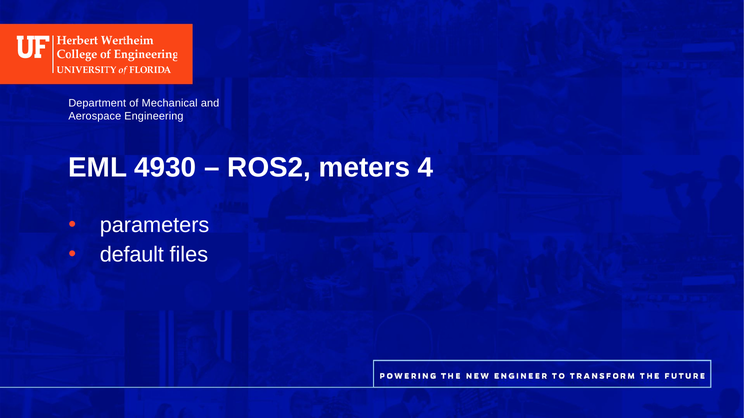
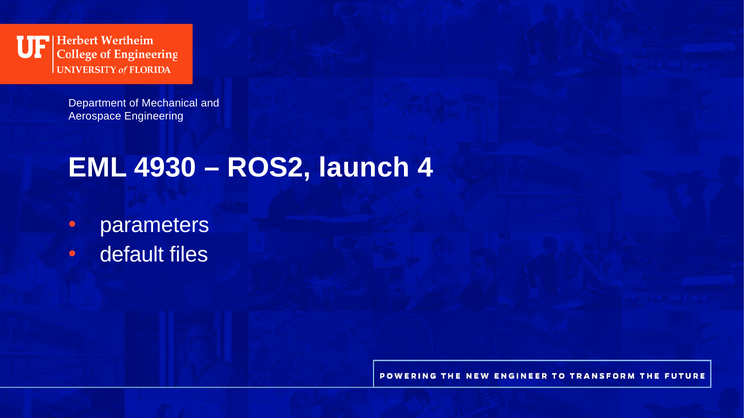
meters: meters -> launch
